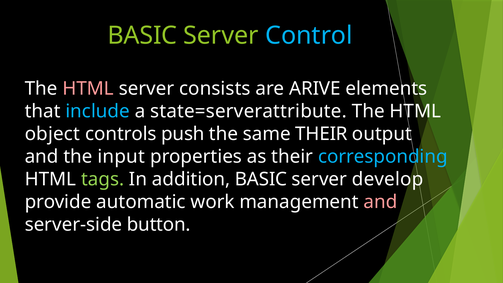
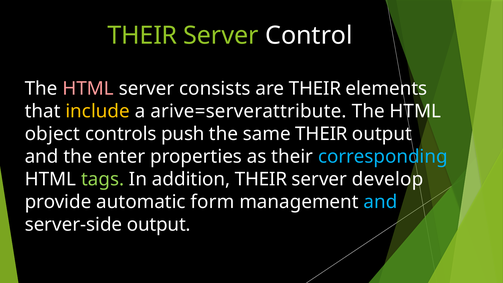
BASIC at (142, 35): BASIC -> THEIR
Control colour: light blue -> white
are ARIVE: ARIVE -> THEIR
include colour: light blue -> yellow
state=serverattribute: state=serverattribute -> arive=serverattribute
input: input -> enter
addition BASIC: BASIC -> THEIR
work: work -> form
and at (381, 202) colour: pink -> light blue
server-side button: button -> output
